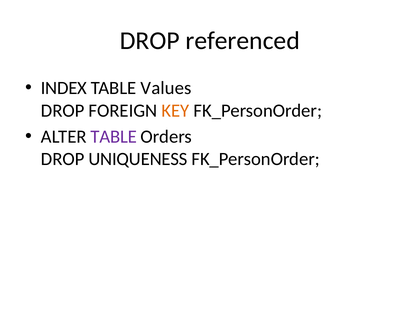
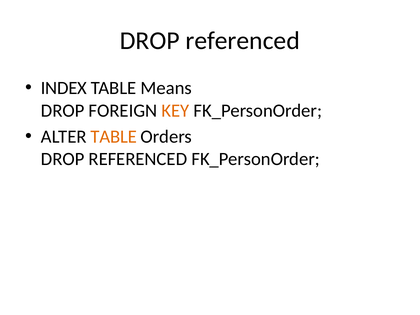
Values: Values -> Means
TABLE at (114, 137) colour: purple -> orange
UNIQUENESS at (138, 159): UNIQUENESS -> REFERENCED
